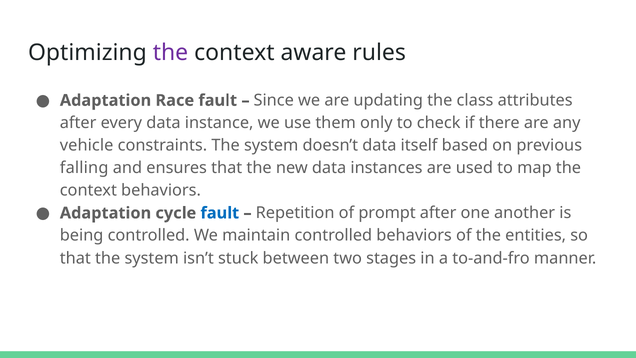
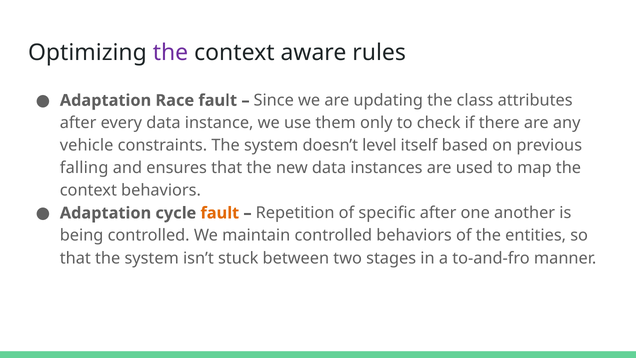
doesn’t data: data -> level
fault at (220, 213) colour: blue -> orange
prompt: prompt -> specific
